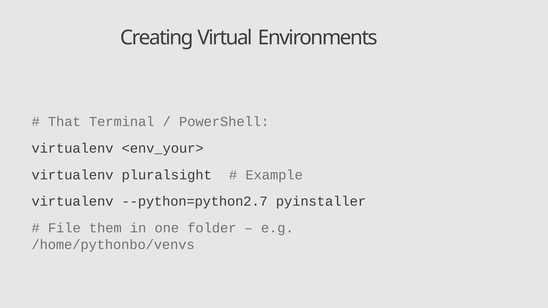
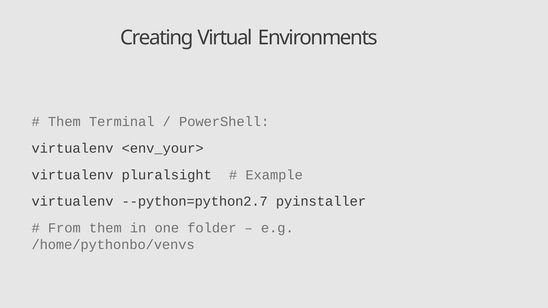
That at (64, 122): That -> Them
File: File -> From
